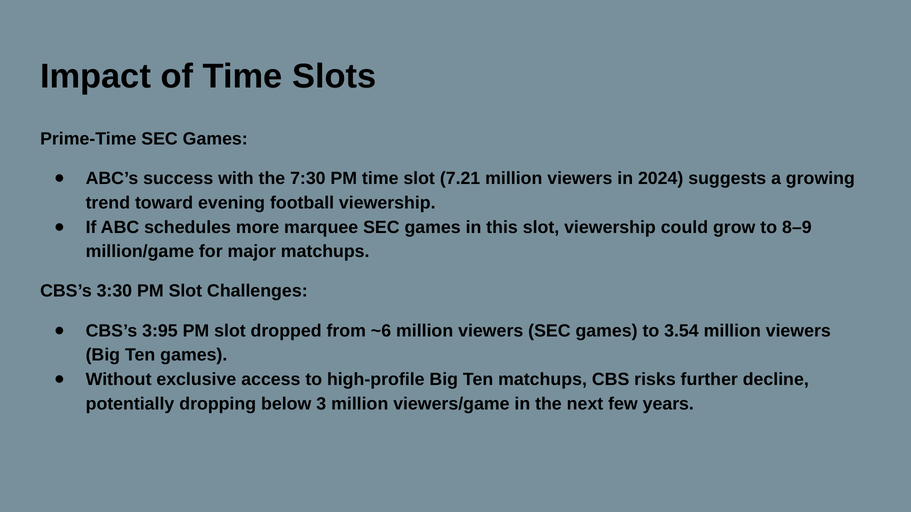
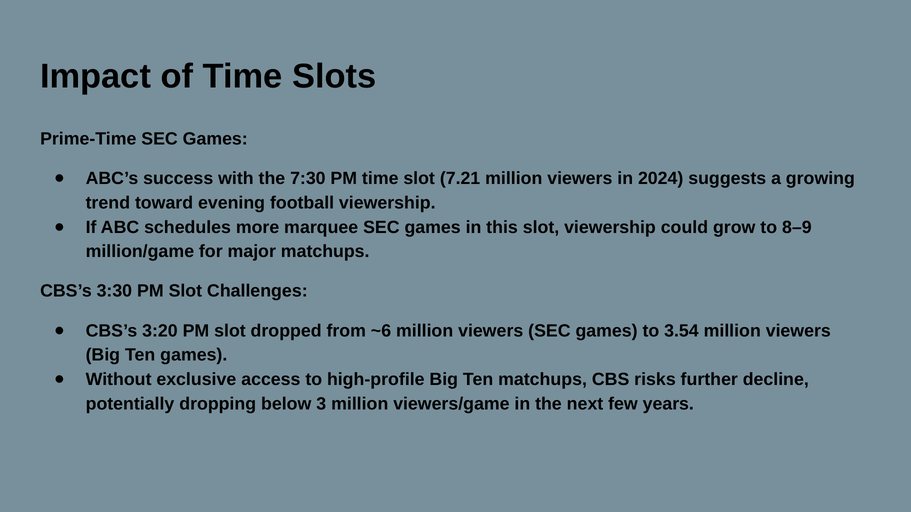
3:95: 3:95 -> 3:20
